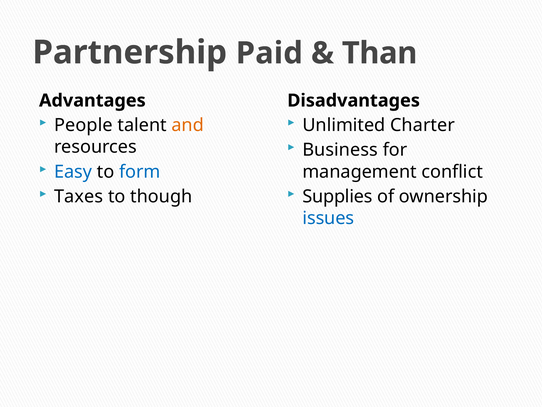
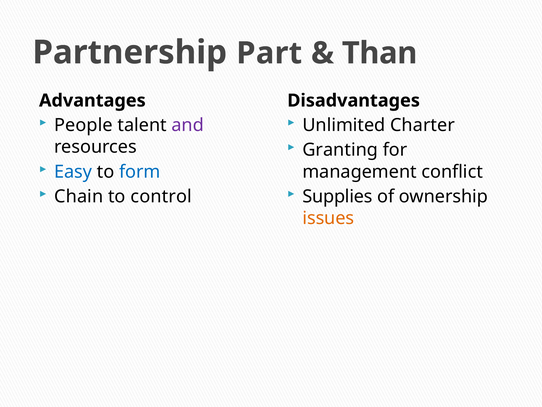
Paid: Paid -> Part
and colour: orange -> purple
Business: Business -> Granting
Taxes: Taxes -> Chain
though: though -> control
issues colour: blue -> orange
